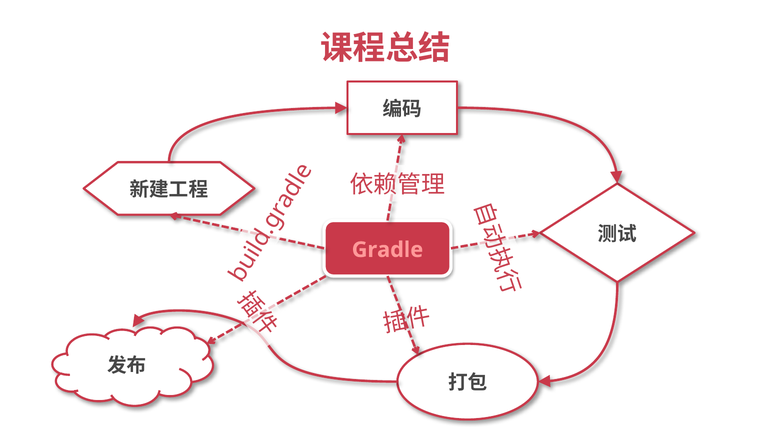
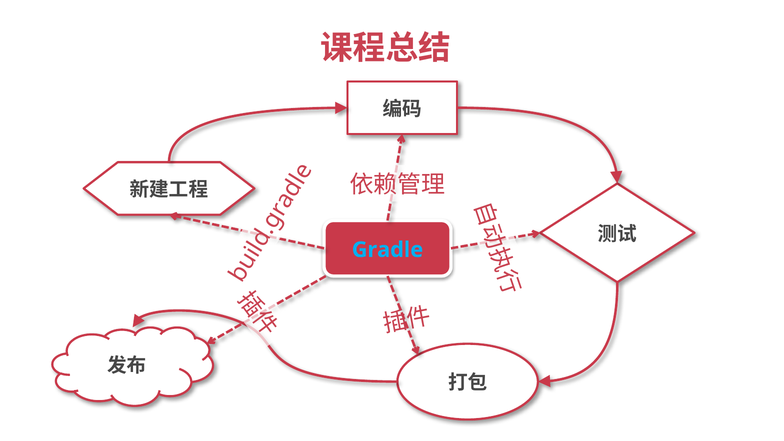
Gradle colour: pink -> light blue
